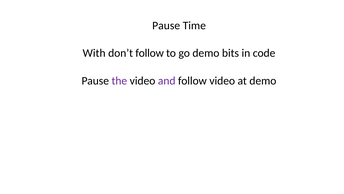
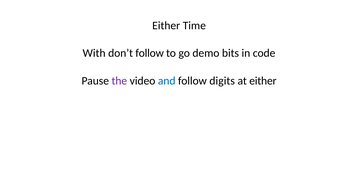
Pause at (166, 26): Pause -> Either
and colour: purple -> blue
follow video: video -> digits
at demo: demo -> either
